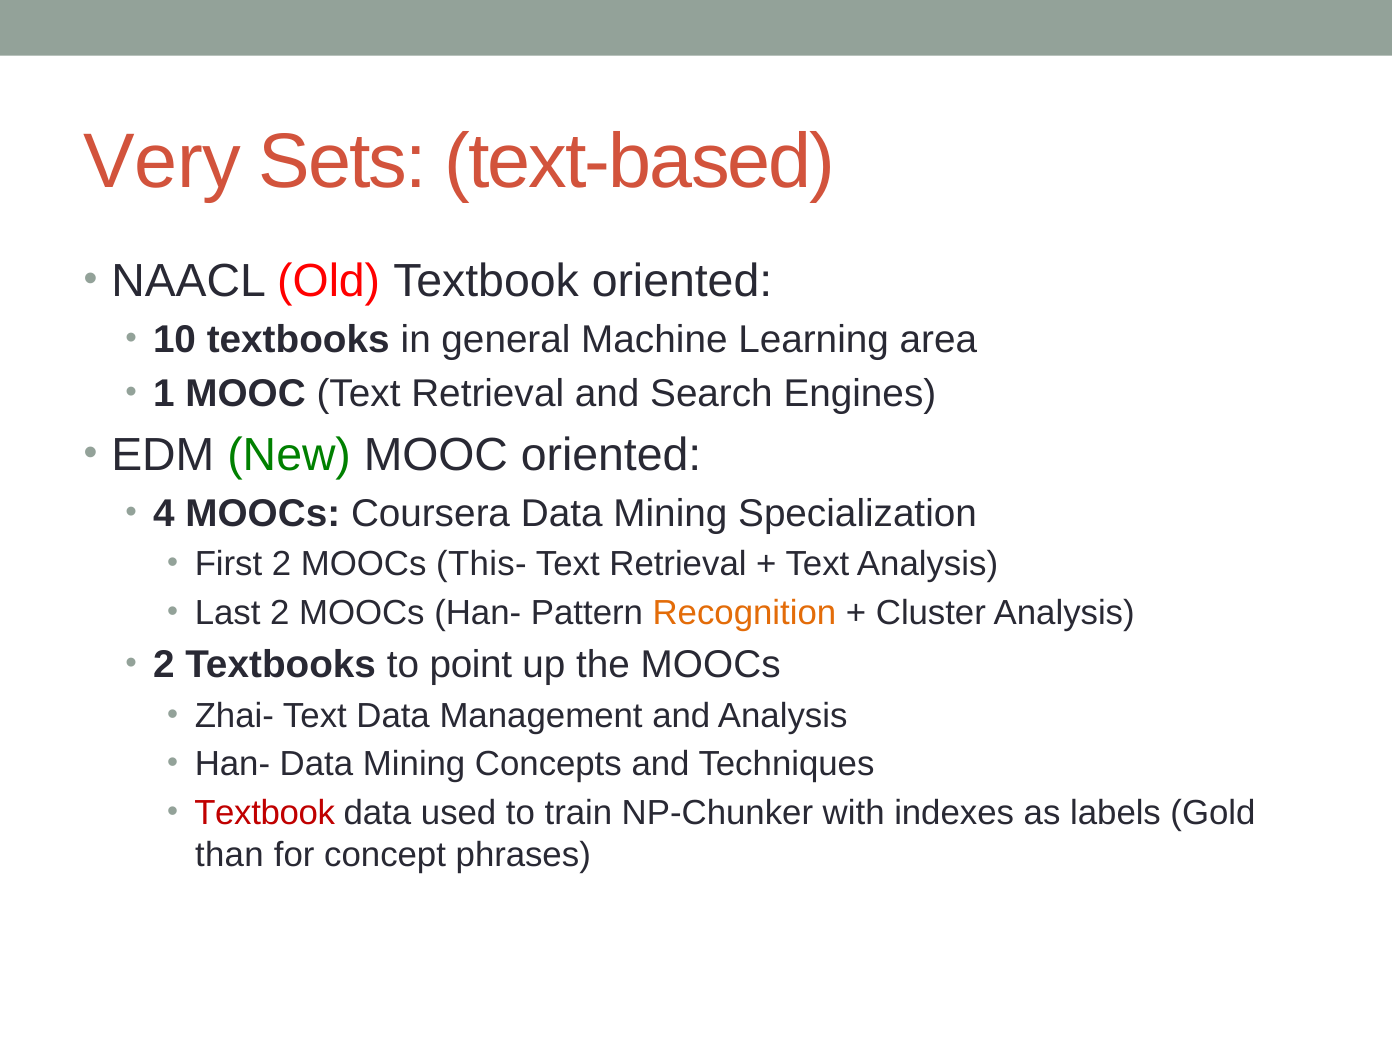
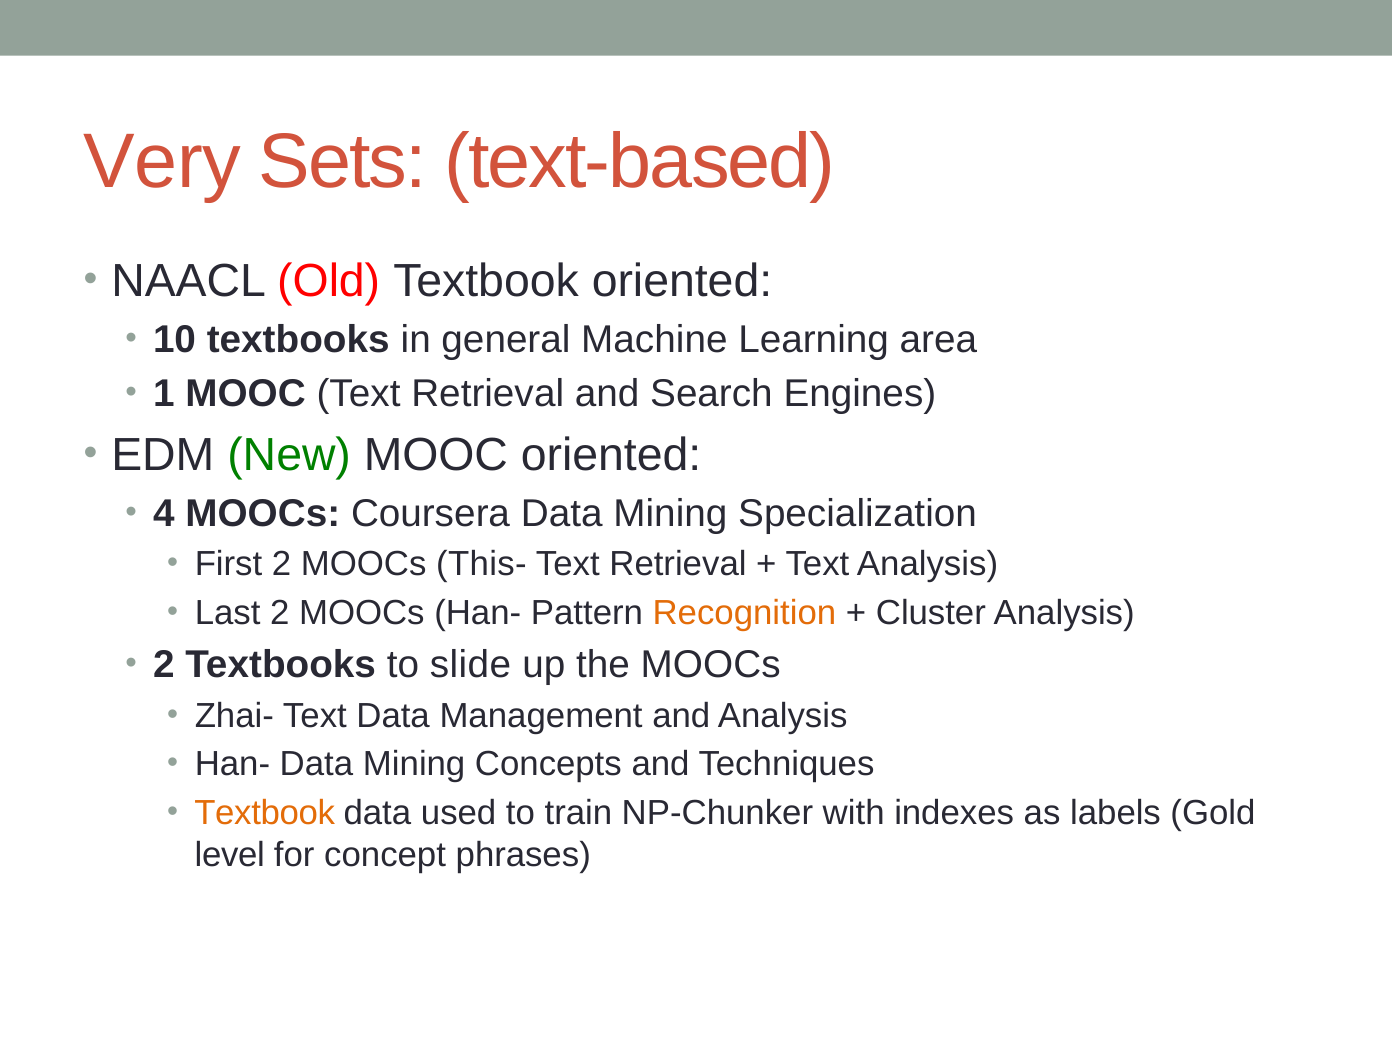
point: point -> slide
Textbook at (265, 813) colour: red -> orange
than: than -> level
